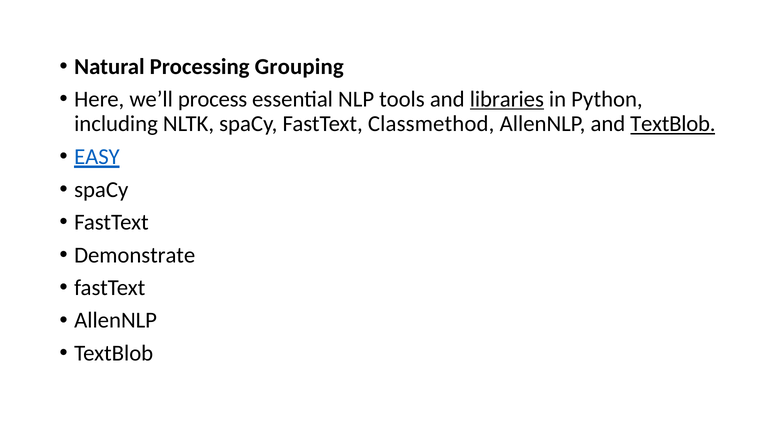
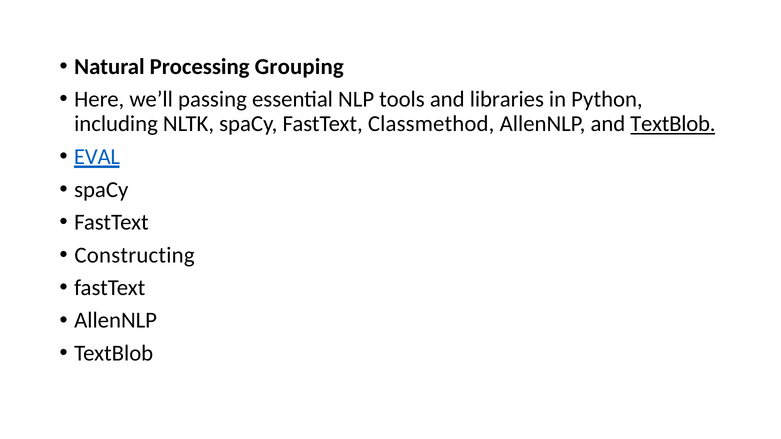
process: process -> passing
libraries underline: present -> none
EASY: EASY -> EVAL
Demonstrate: Demonstrate -> Constructing
